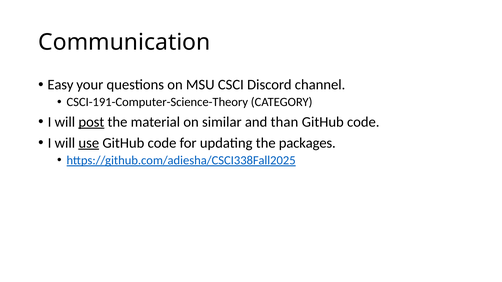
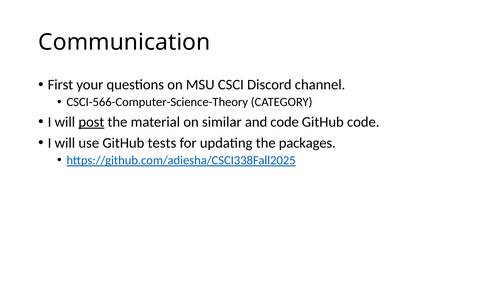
Easy: Easy -> First
CSCI-191-Computer-Science-Theory: CSCI-191-Computer-Science-Theory -> CSCI-566-Computer-Science-Theory
and than: than -> code
use underline: present -> none
code at (162, 143): code -> tests
